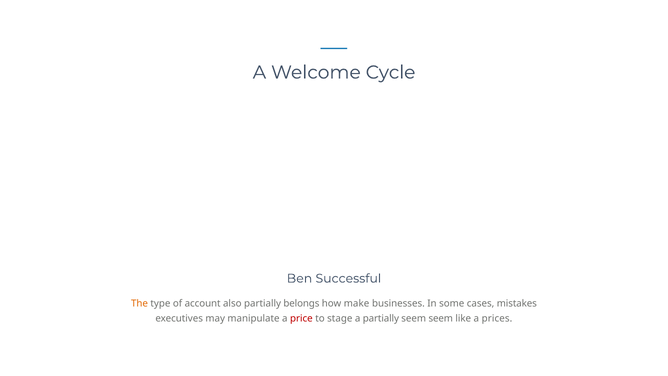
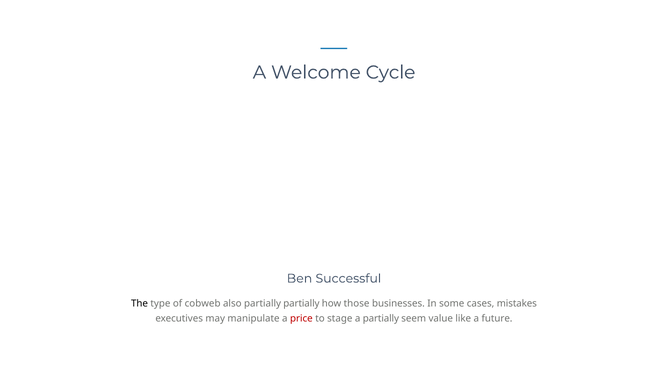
The colour: orange -> black
account: account -> cobweb
partially belongs: belongs -> partially
make: make -> those
seem seem: seem -> value
prices: prices -> future
